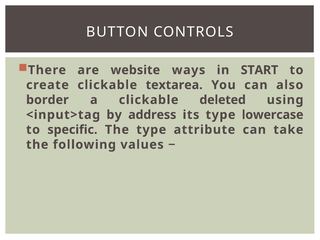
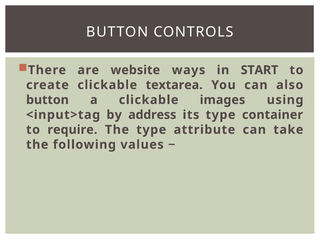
border at (47, 100): border -> button
deleted: deleted -> images
lowercase: lowercase -> container
specific: specific -> require
